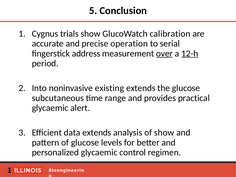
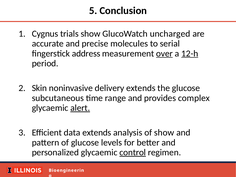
calibration: calibration -> uncharged
operation: operation -> molecules
Into: Into -> Skin
existing: existing -> delivery
practical: practical -> complex
alert underline: none -> present
control underline: none -> present
